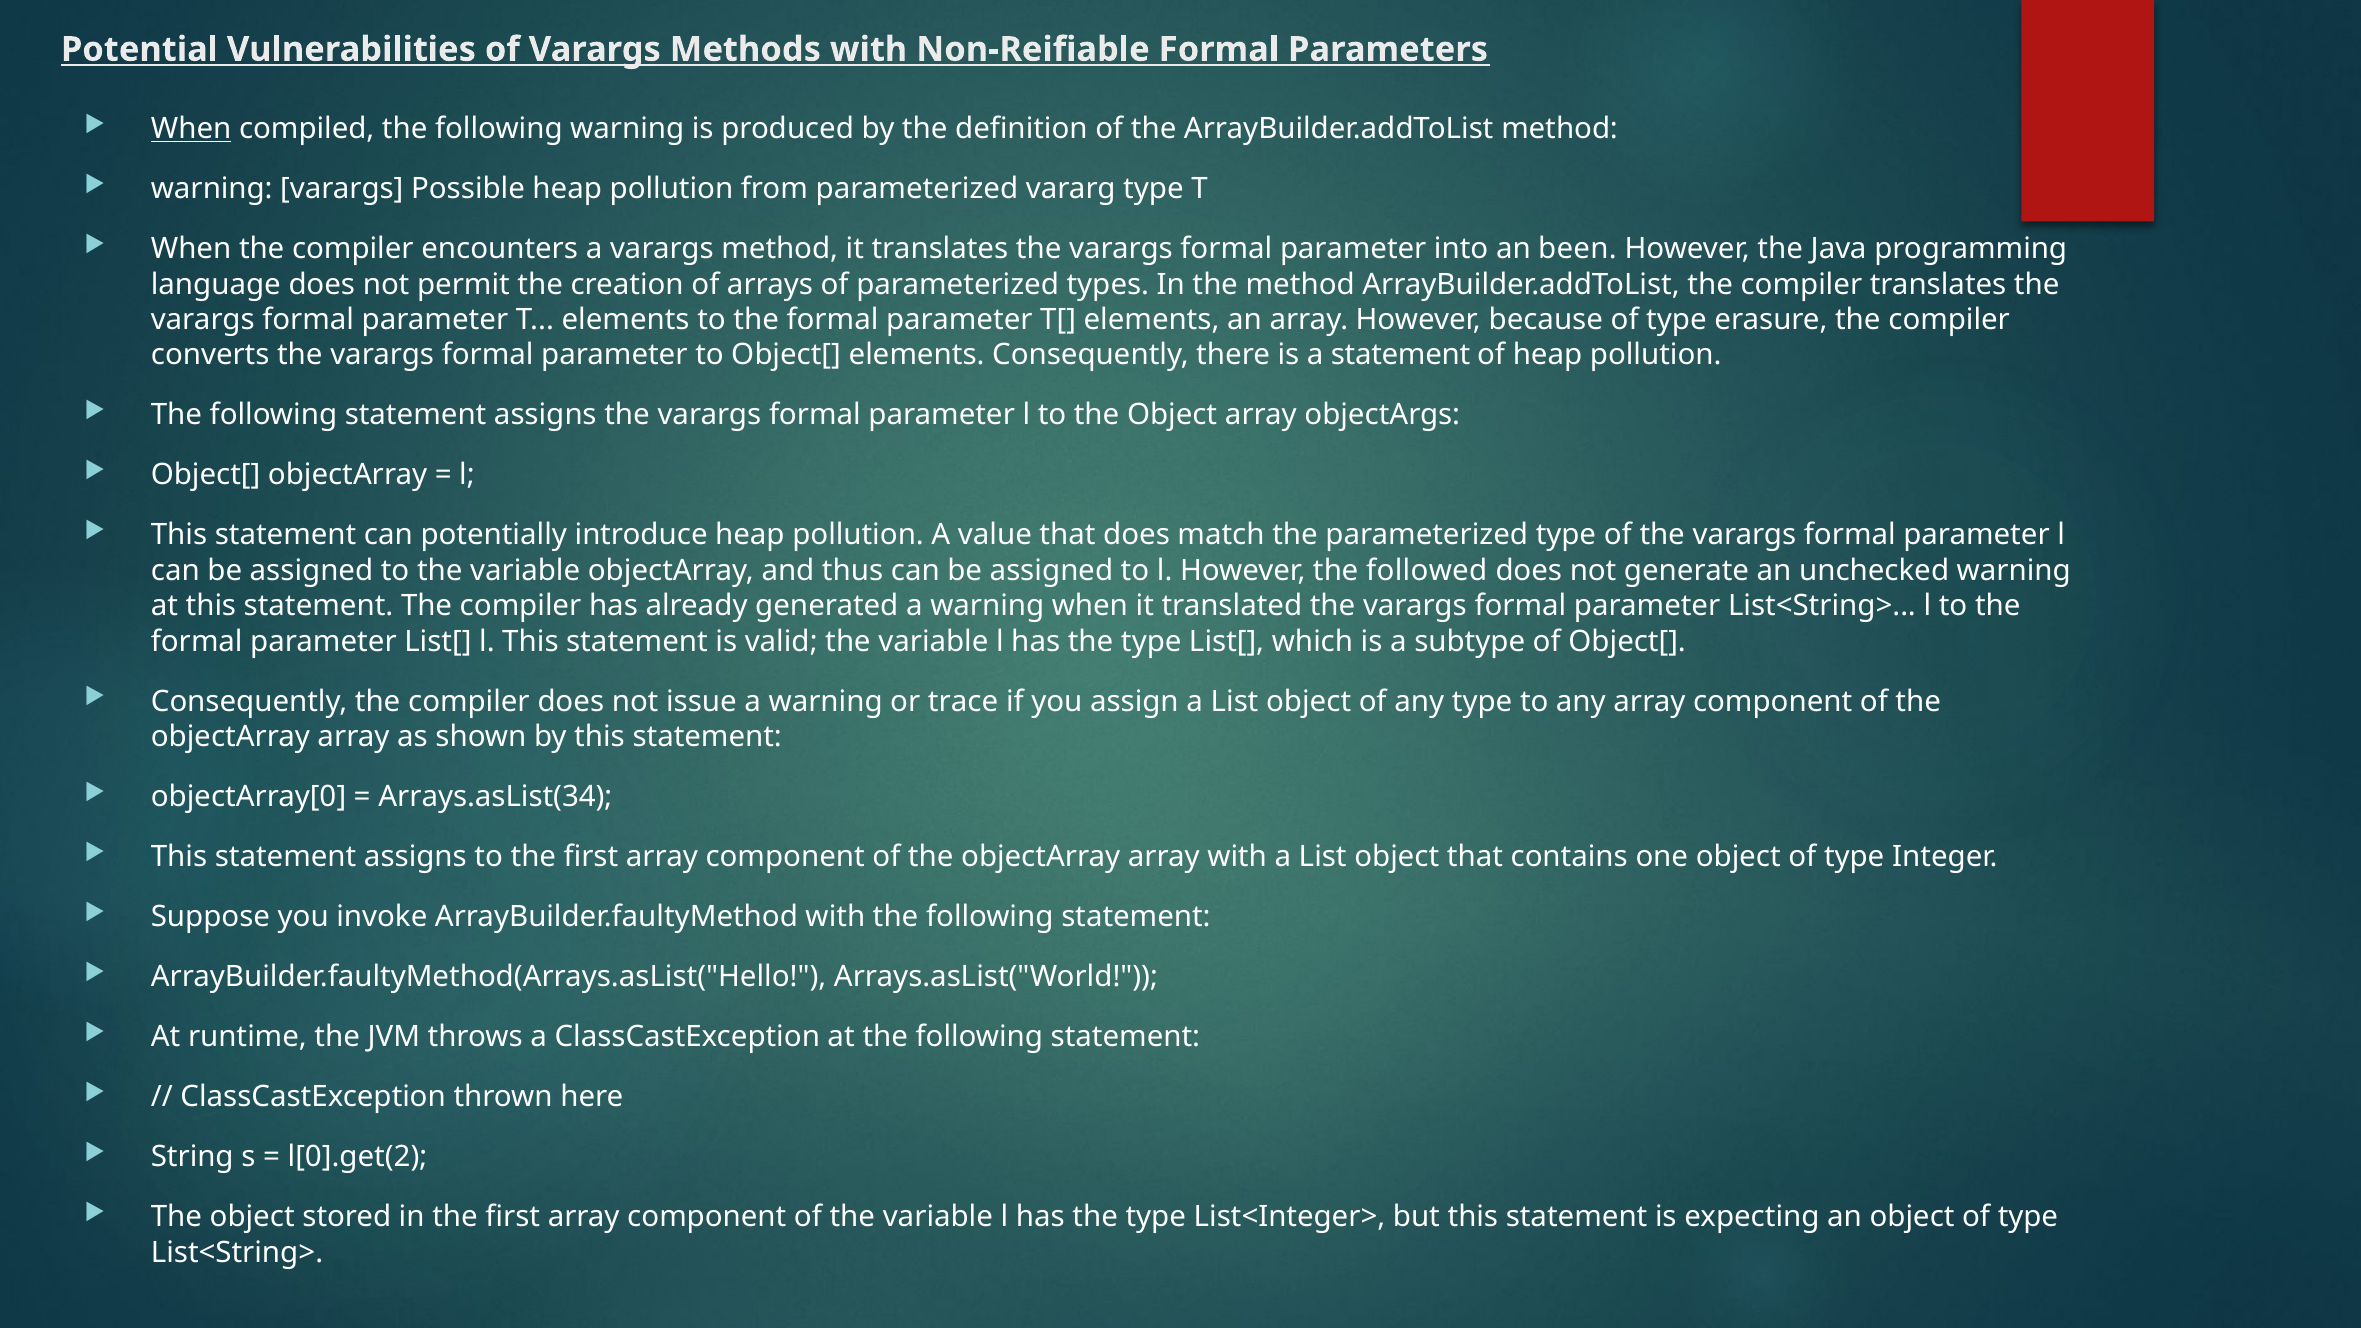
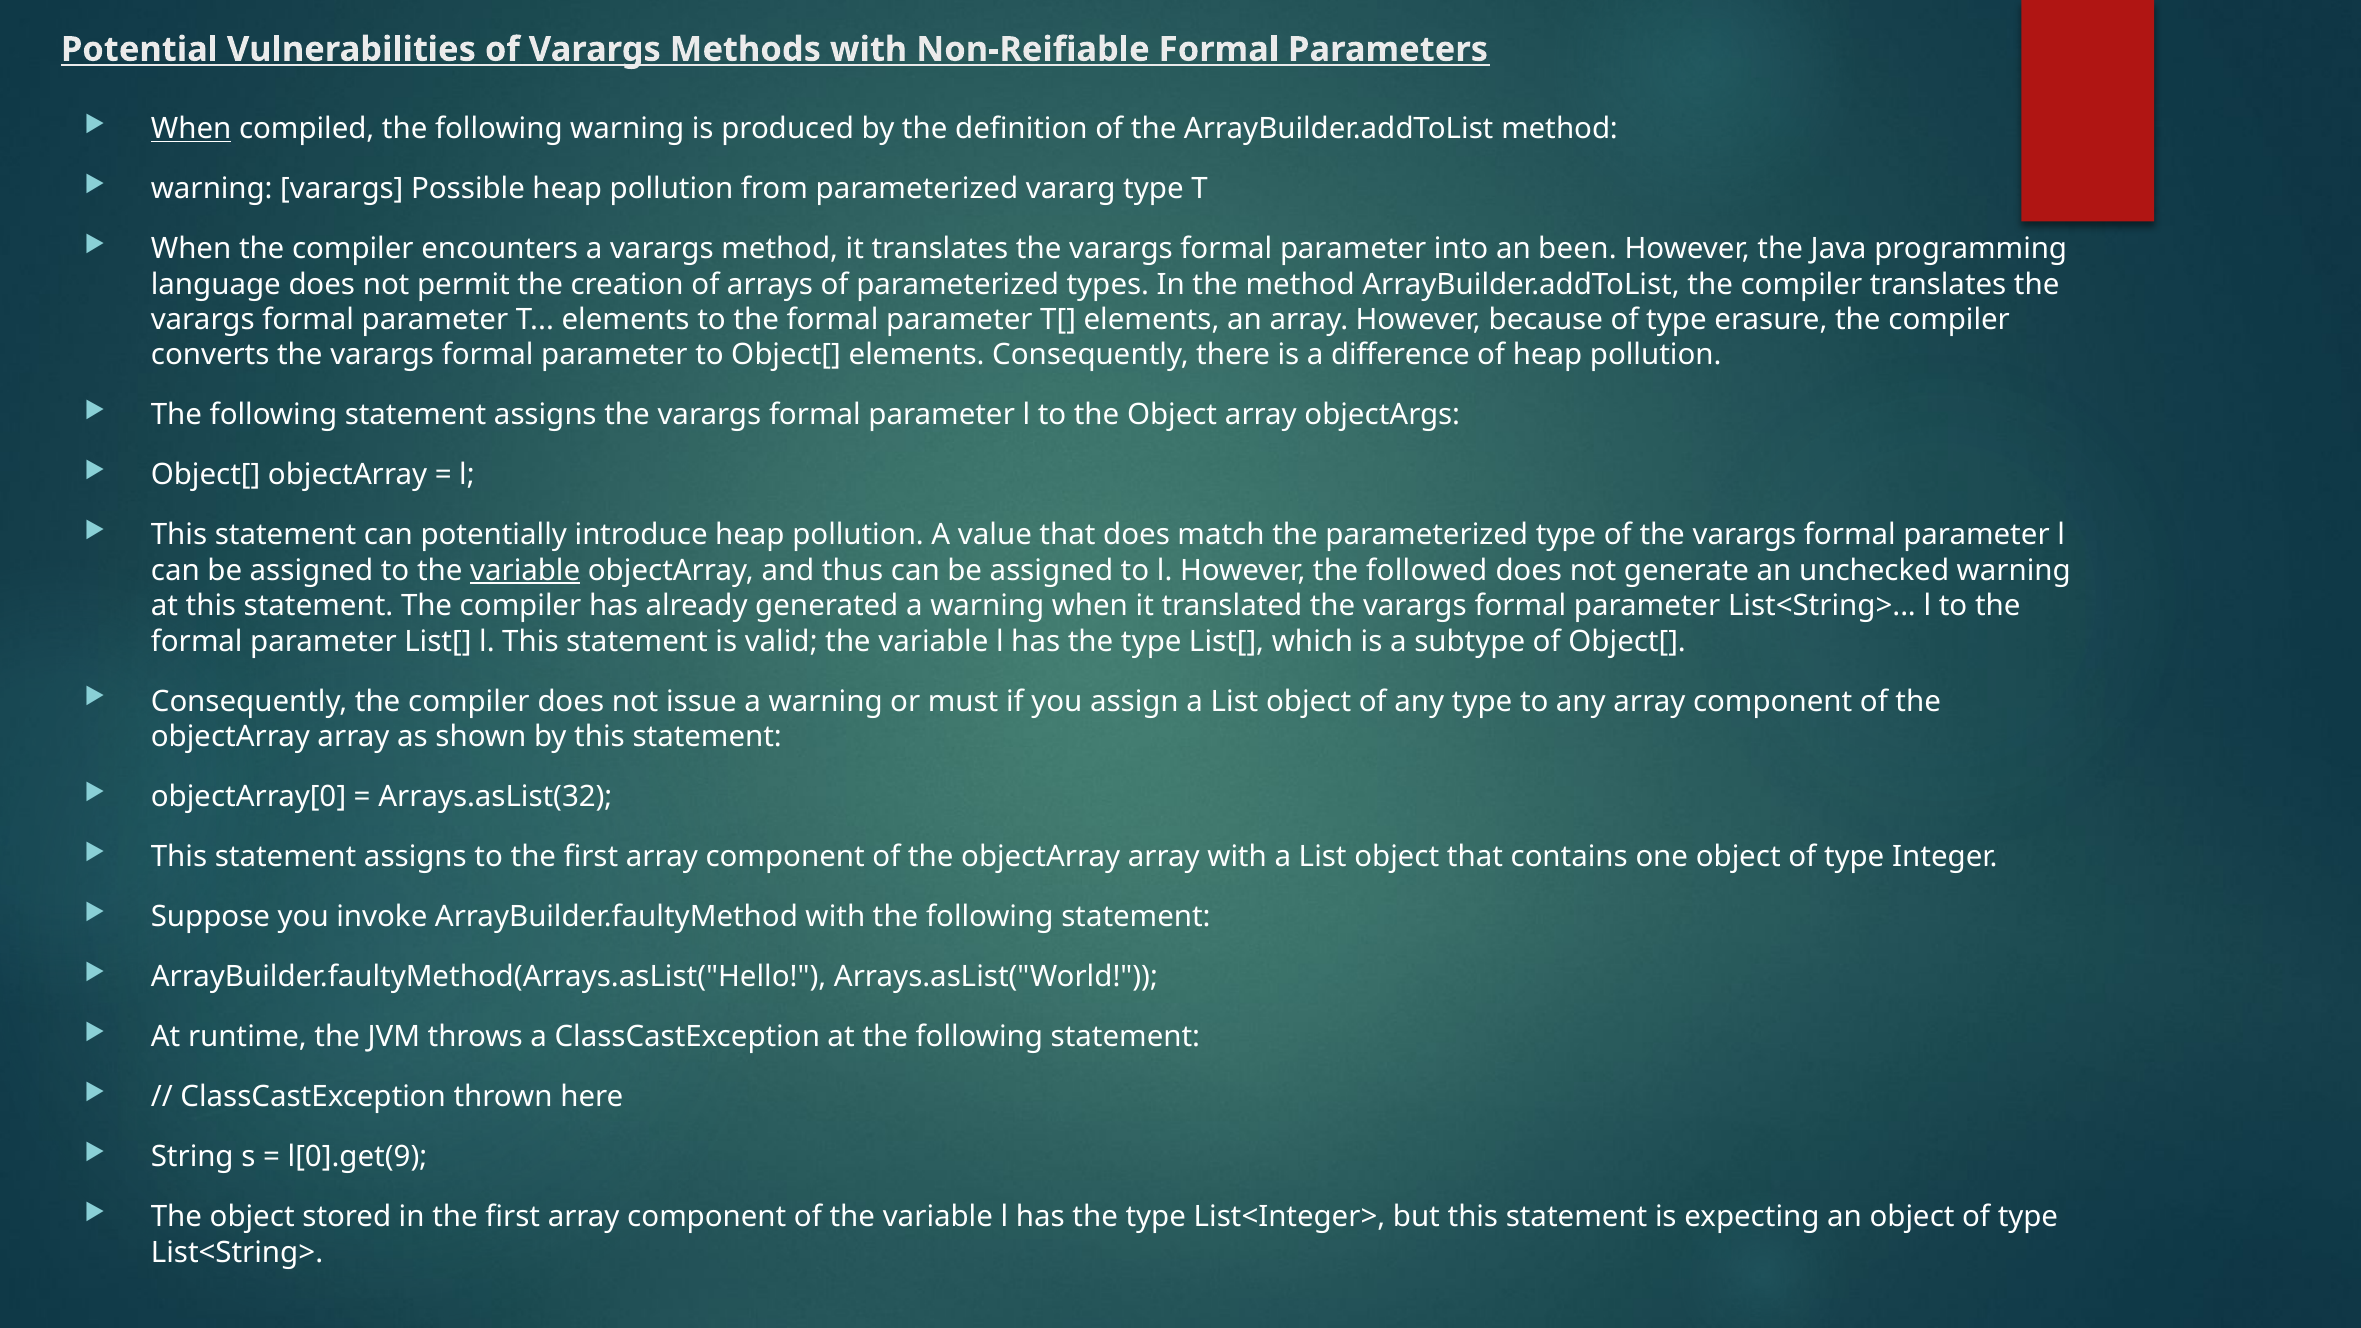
a statement: statement -> difference
variable at (525, 571) underline: none -> present
trace: trace -> must
Arrays.asList(34: Arrays.asList(34 -> Arrays.asList(32
l[0].get(2: l[0].get(2 -> l[0].get(9
